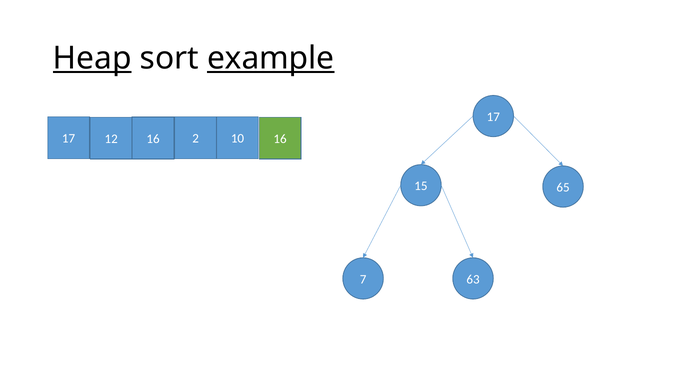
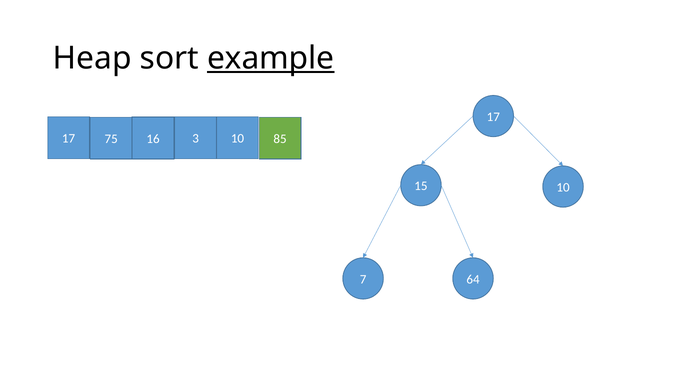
Heap underline: present -> none
12: 12 -> 75
2: 2 -> 3
10 16: 16 -> 85
15 65: 65 -> 10
63: 63 -> 64
